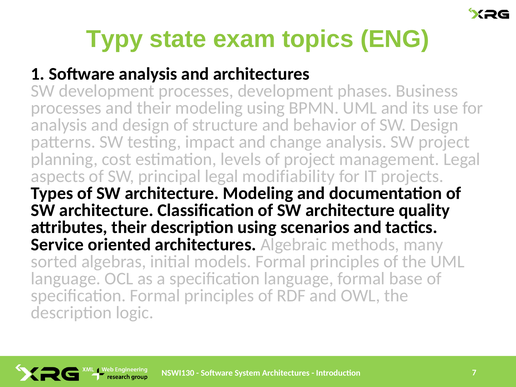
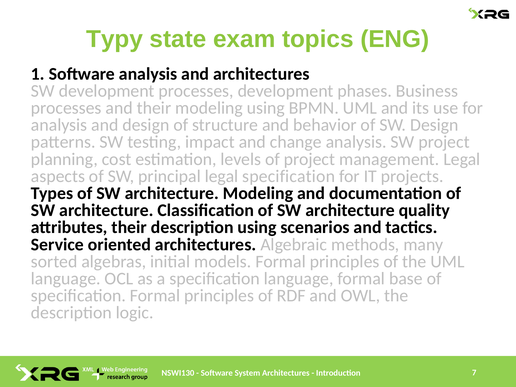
legal modifiability: modifiability -> specification
